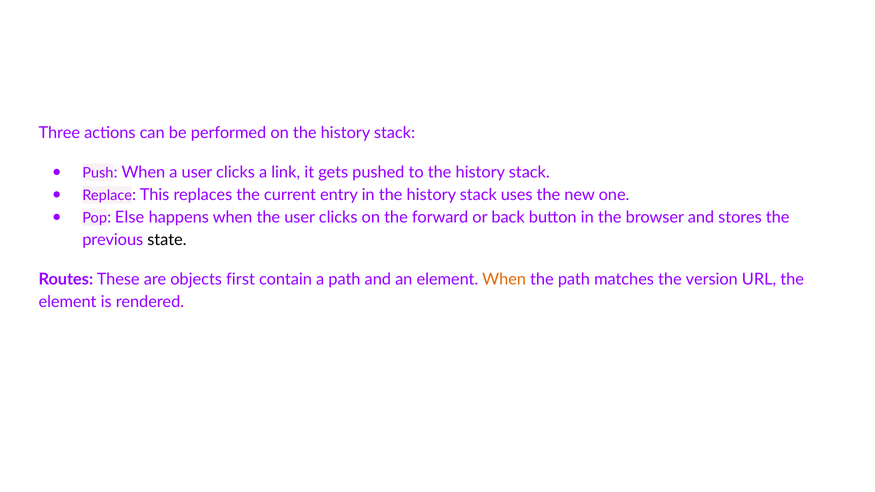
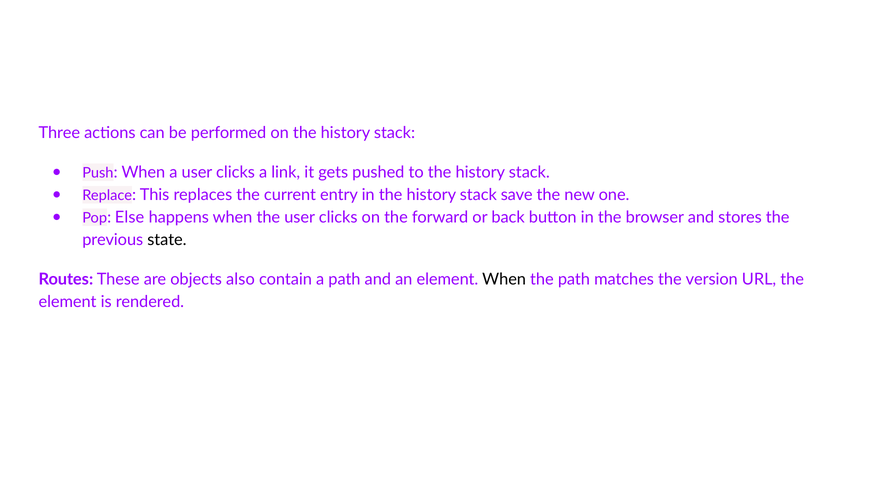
uses: uses -> save
first: first -> also
When at (504, 280) colour: orange -> black
